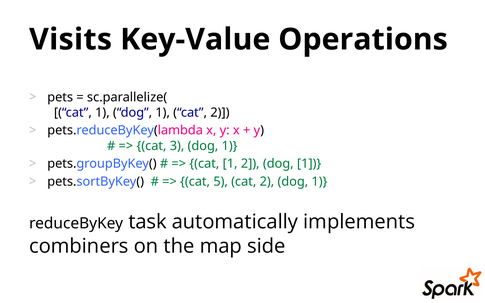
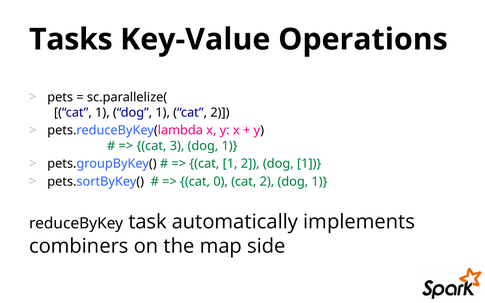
Visits: Visits -> Tasks
5: 5 -> 0
